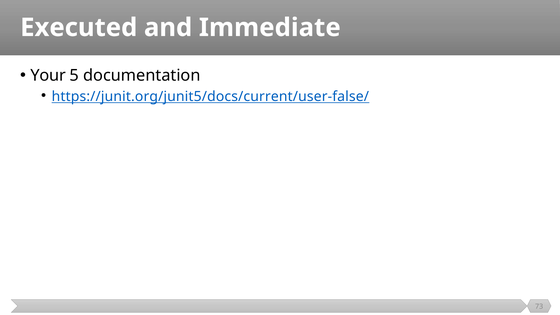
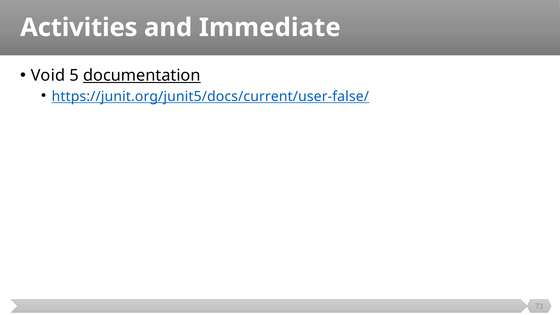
Executed: Executed -> Activities
Your: Your -> Void
documentation underline: none -> present
